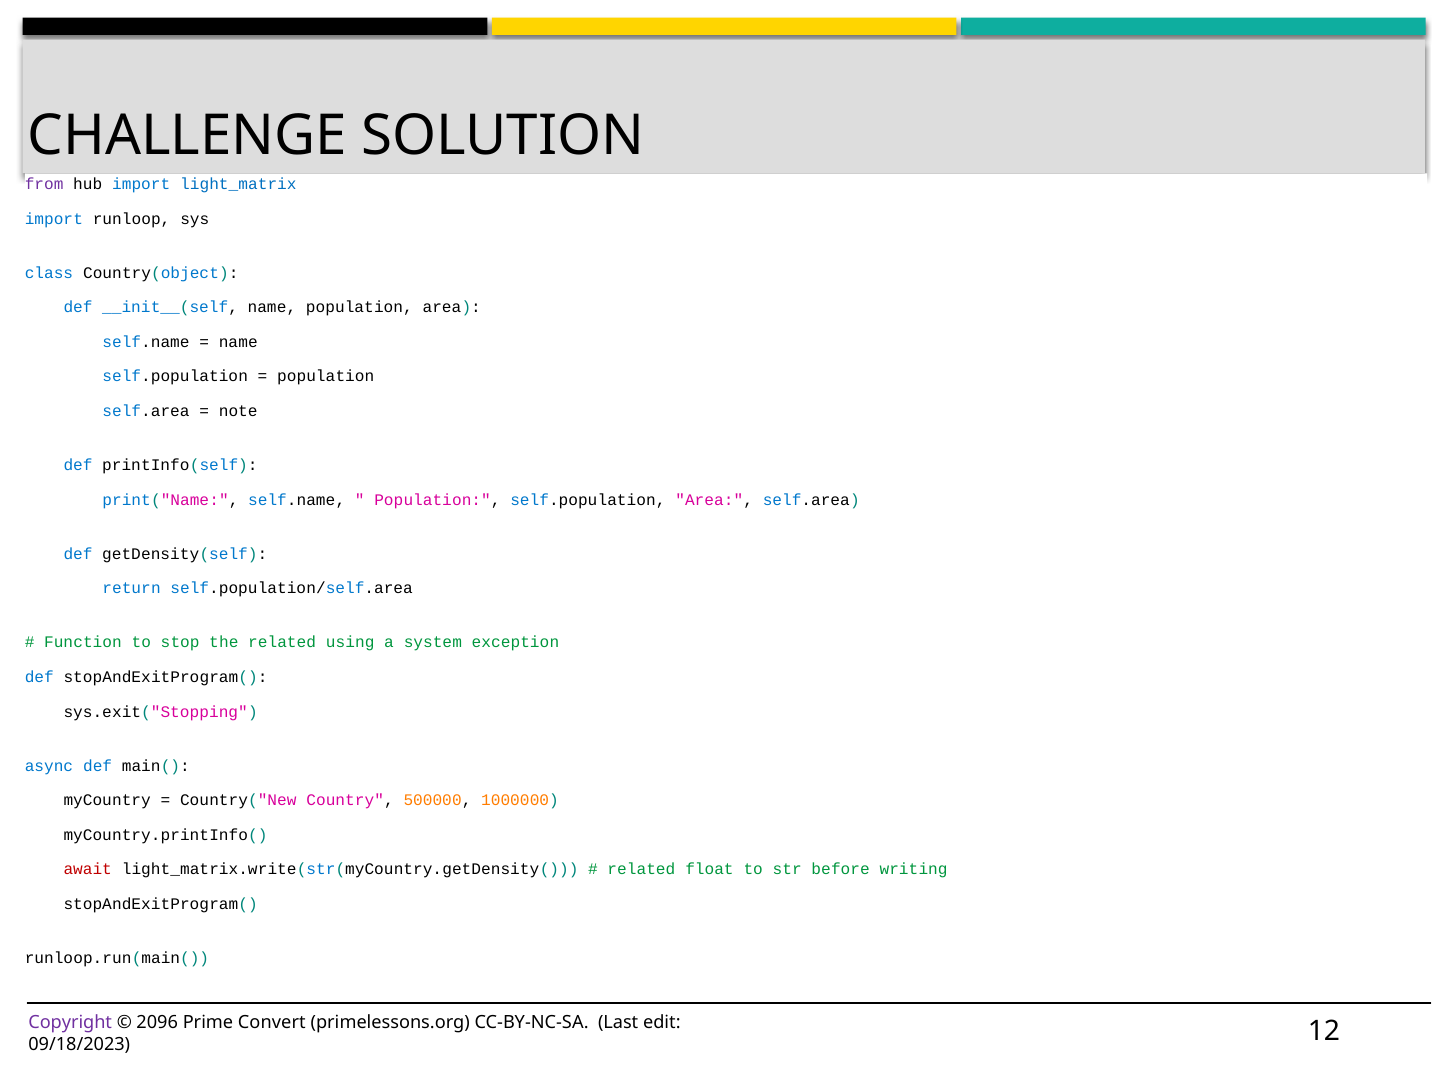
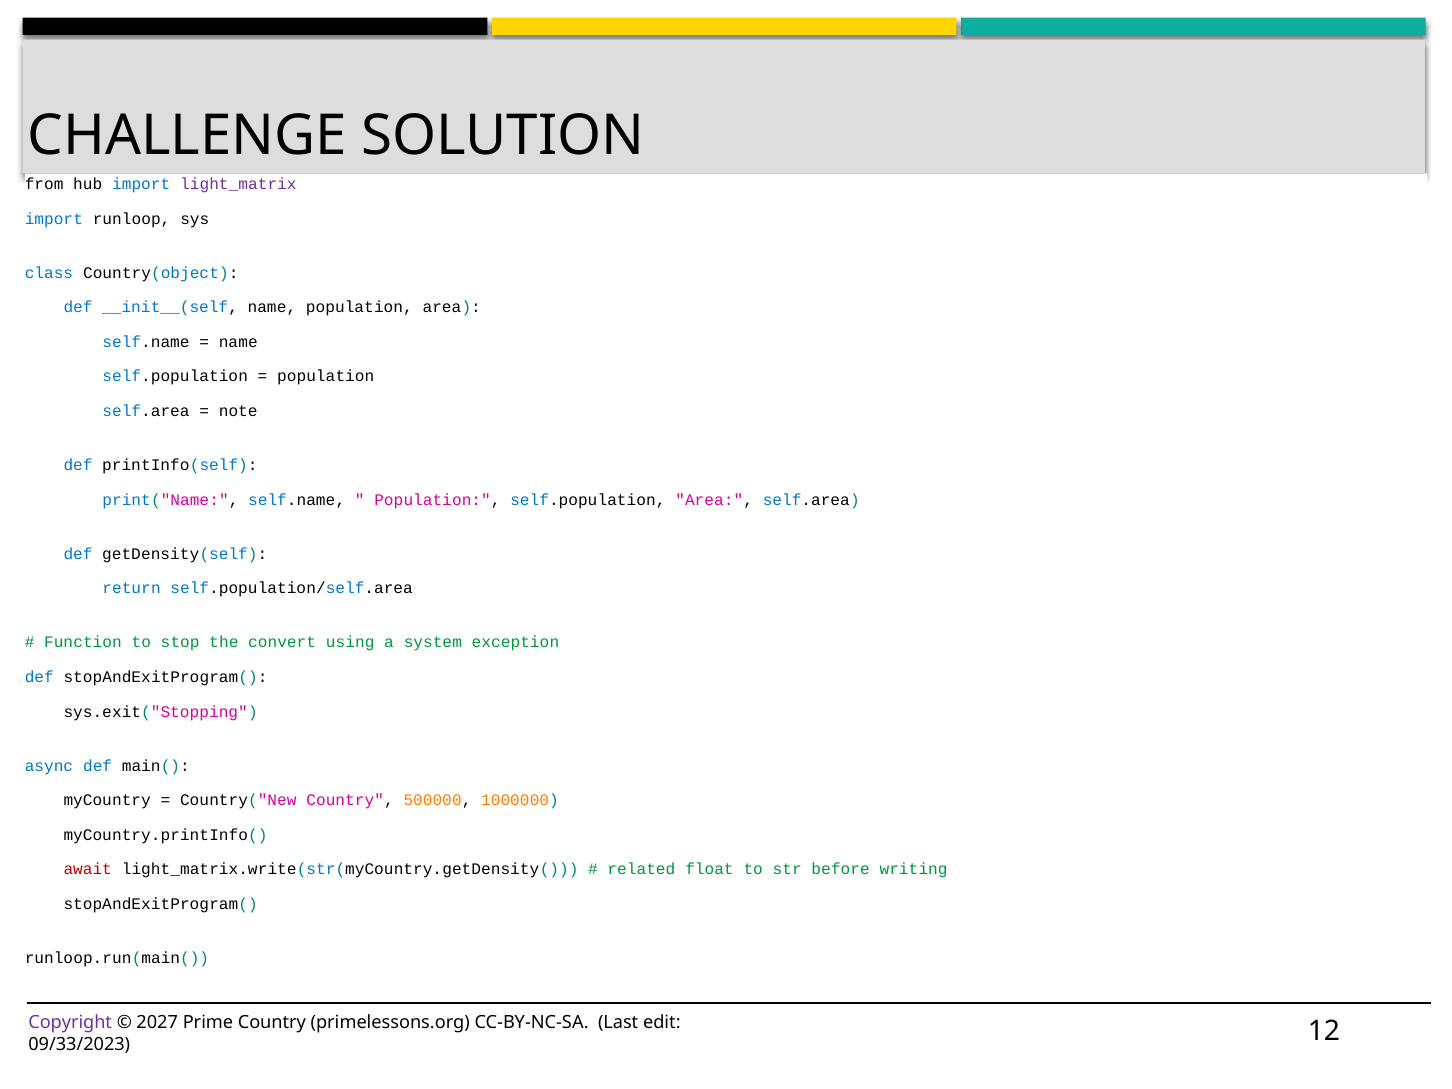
from colour: purple -> black
light_matrix colour: blue -> purple
the related: related -> convert
2096: 2096 -> 2027
Prime Convert: Convert -> Country
09/18/2023: 09/18/2023 -> 09/33/2023
